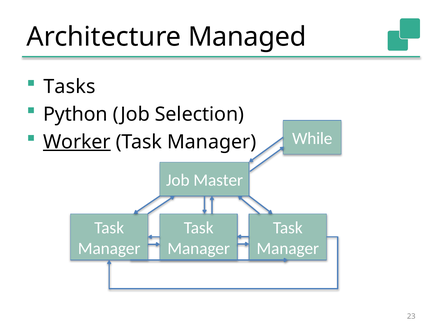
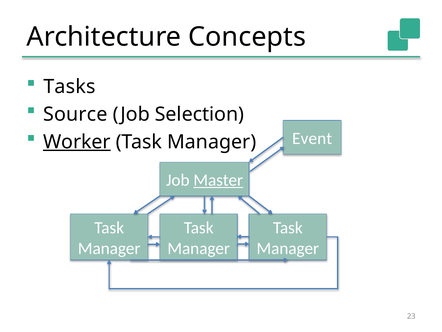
Managed: Managed -> Concepts
Python: Python -> Source
While: While -> Event
Master underline: none -> present
